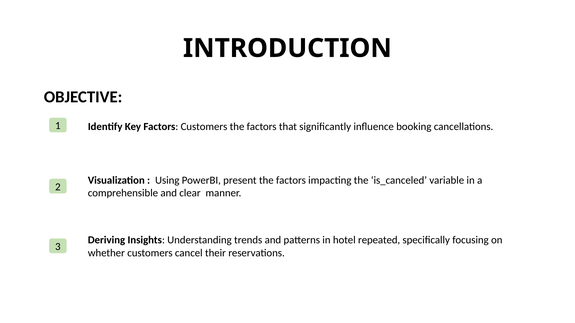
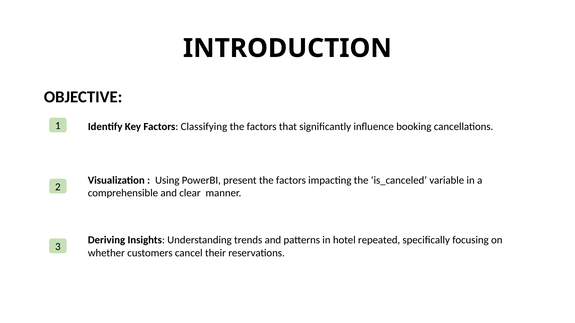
Factors Customers: Customers -> Classifying
